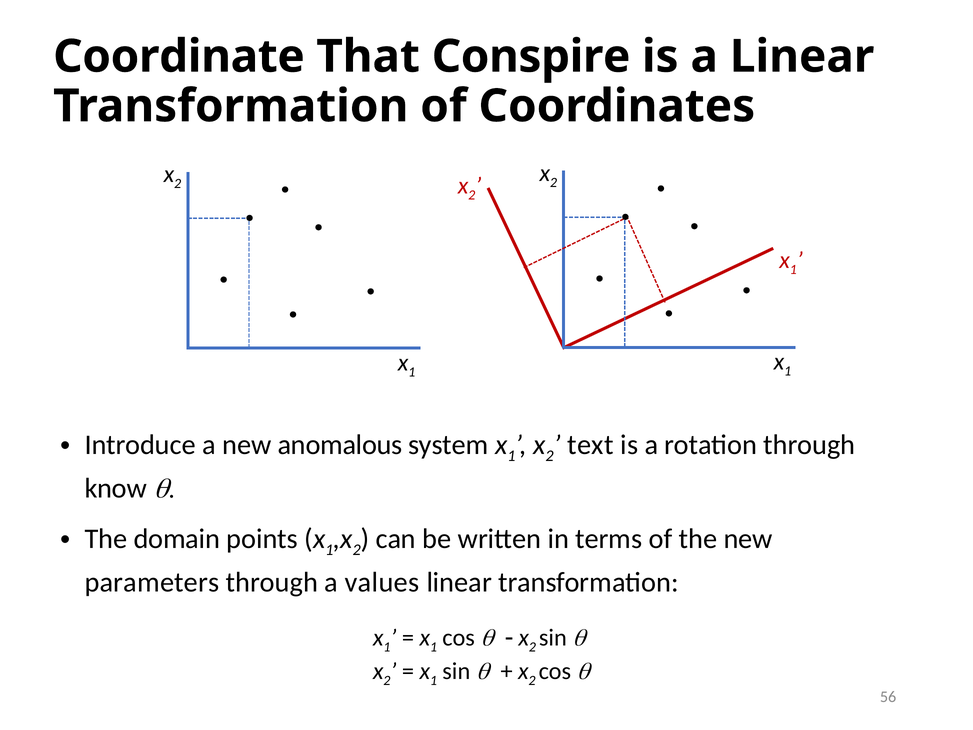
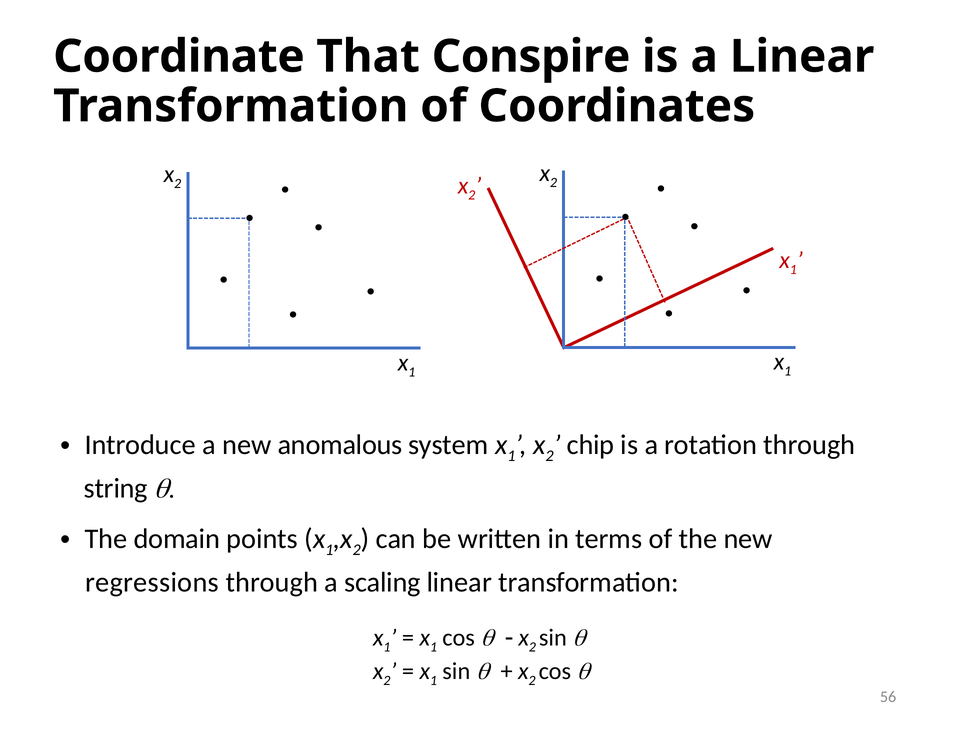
text: text -> chip
know: know -> string
parameters: parameters -> regressions
values: values -> scaling
